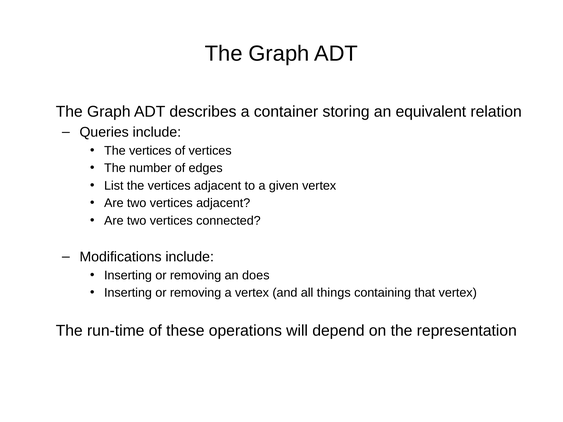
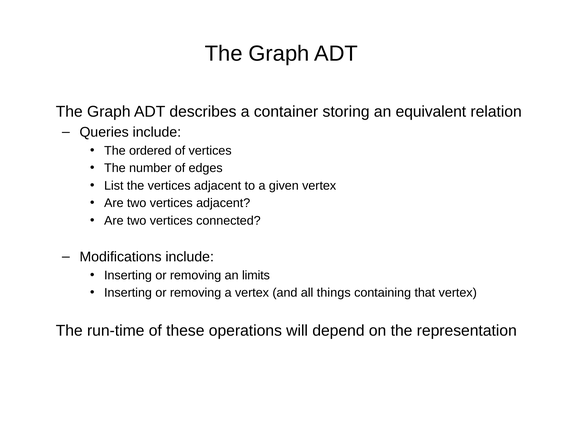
vertices at (150, 151): vertices -> ordered
does: does -> limits
